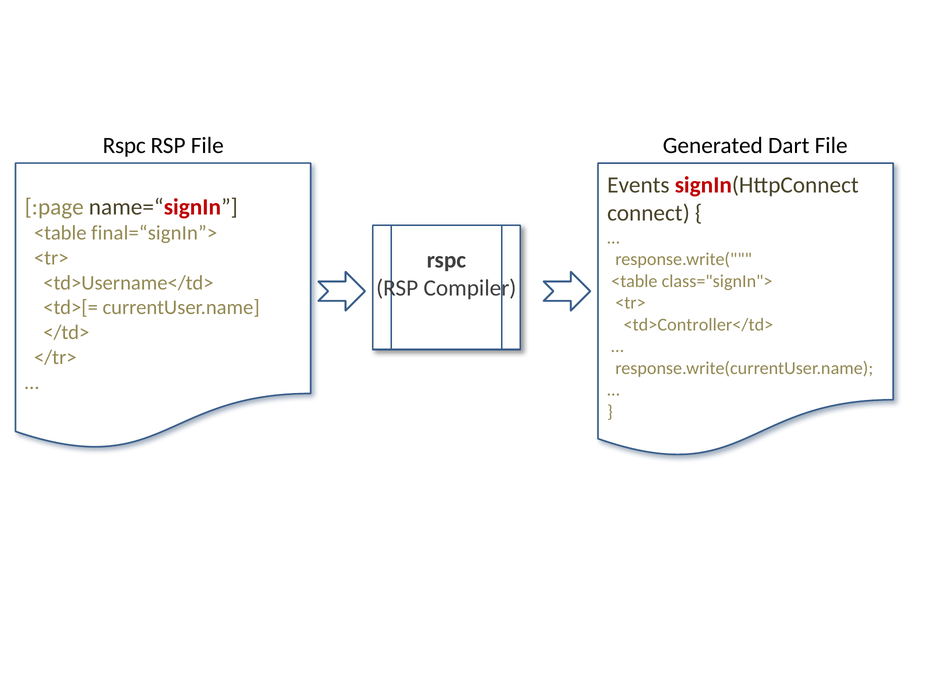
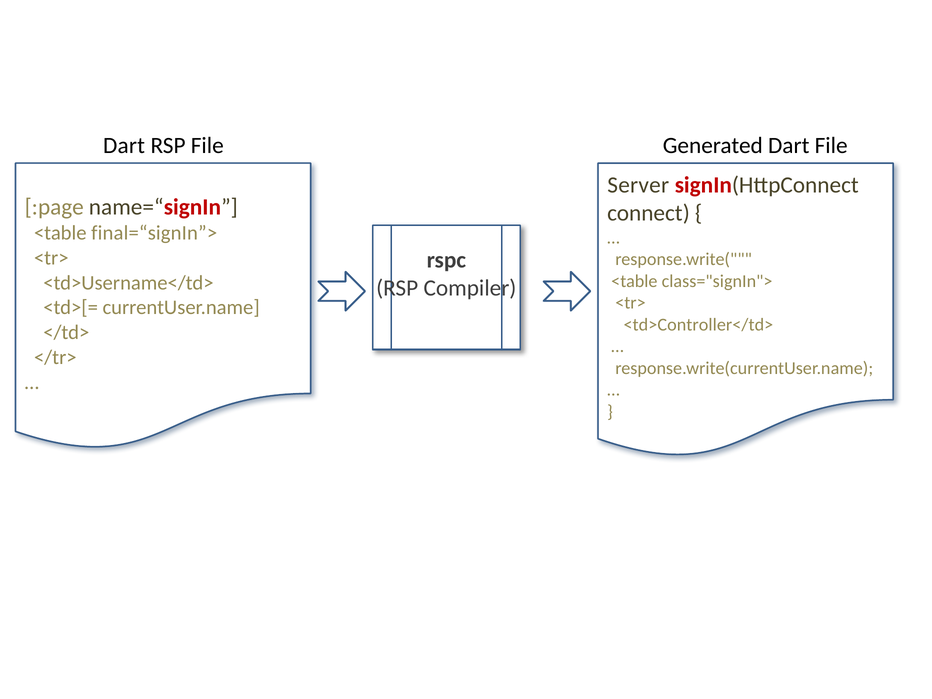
Rspc at (124, 146): Rspc -> Dart
Events: Events -> Server
